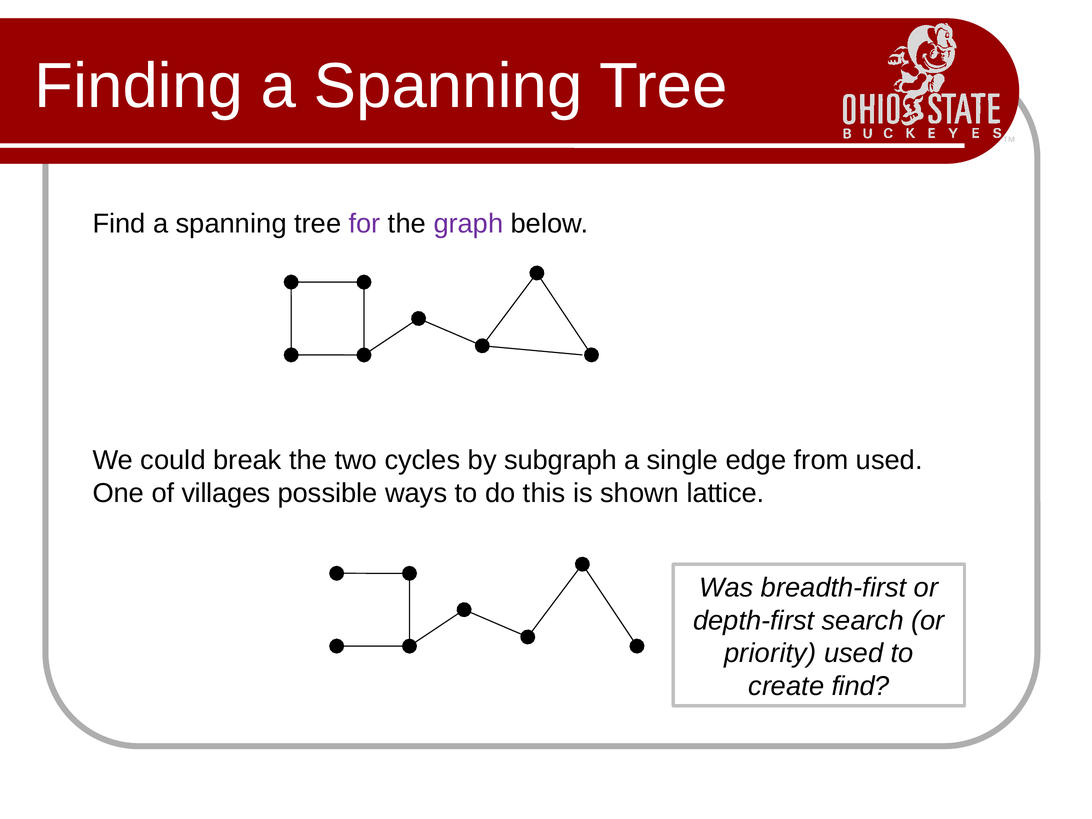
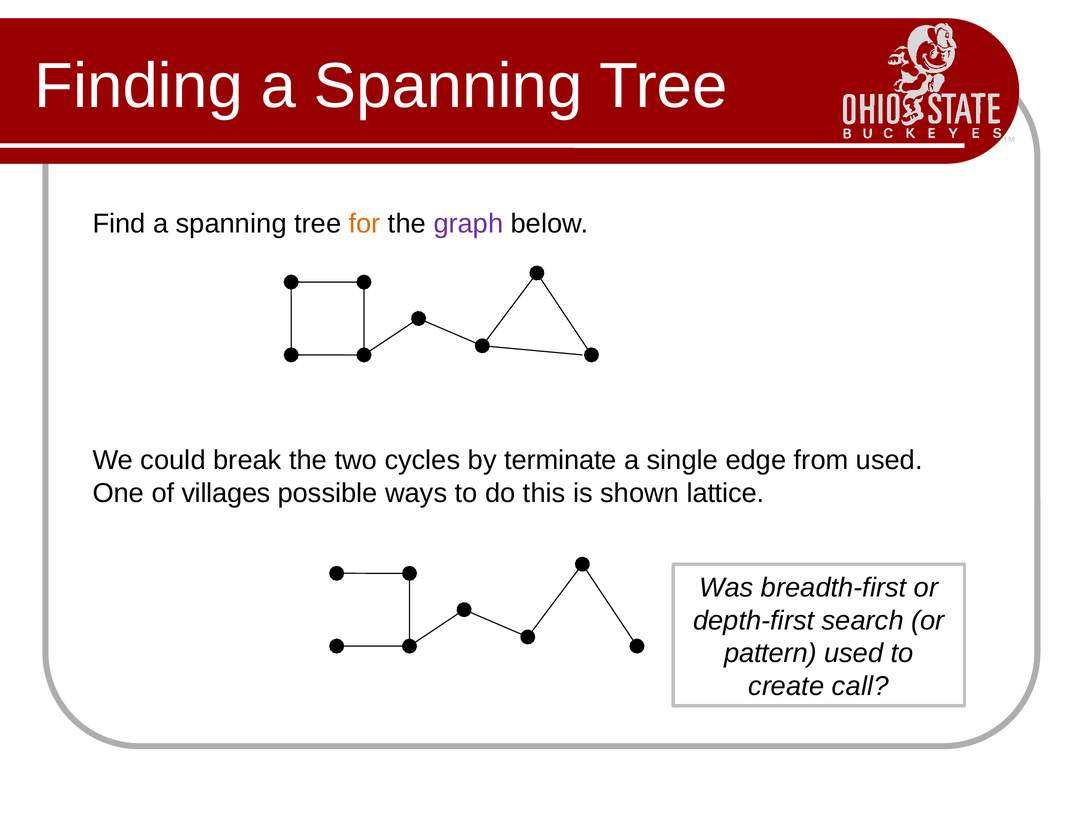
for colour: purple -> orange
subgraph: subgraph -> terminate
priority: priority -> pattern
create find: find -> call
